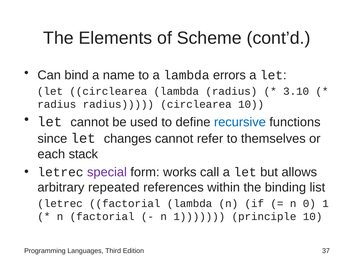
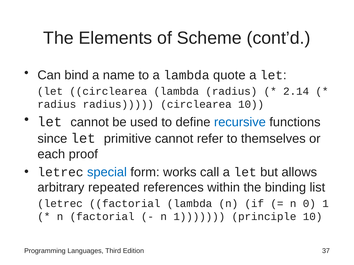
errors: errors -> quote
3.10: 3.10 -> 2.14
changes: changes -> primitive
stack: stack -> proof
special colour: purple -> blue
